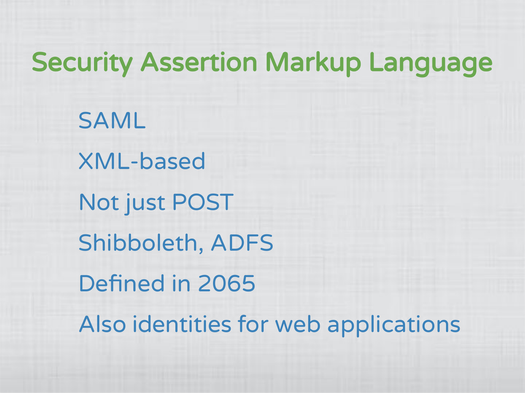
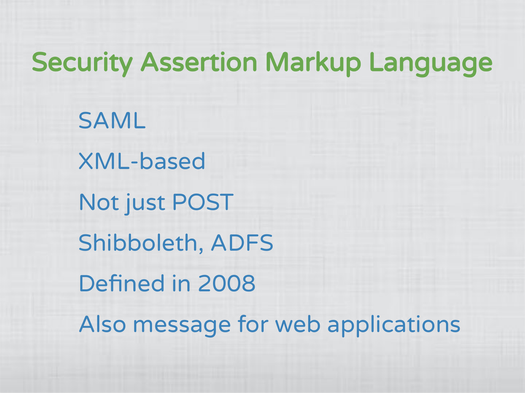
2065: 2065 -> 2008
identities: identities -> message
